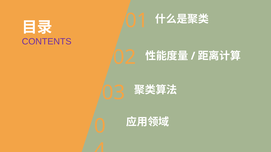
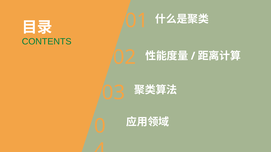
CONTENTS colour: purple -> green
